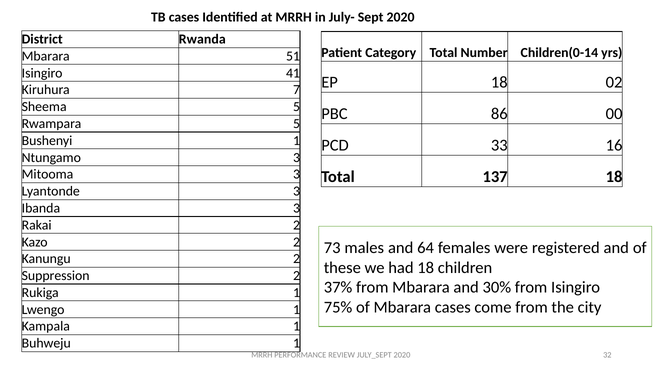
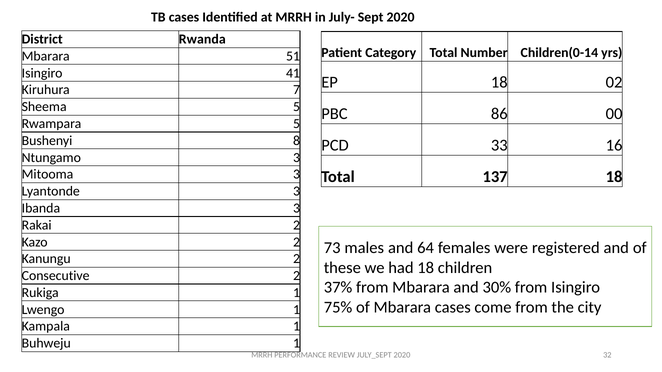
Bushenyi 1: 1 -> 8
Suppression: Suppression -> Consecutive
